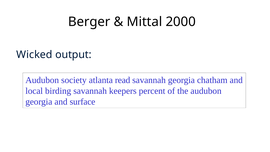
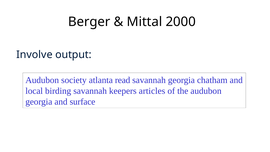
Wicked: Wicked -> Involve
percent: percent -> articles
